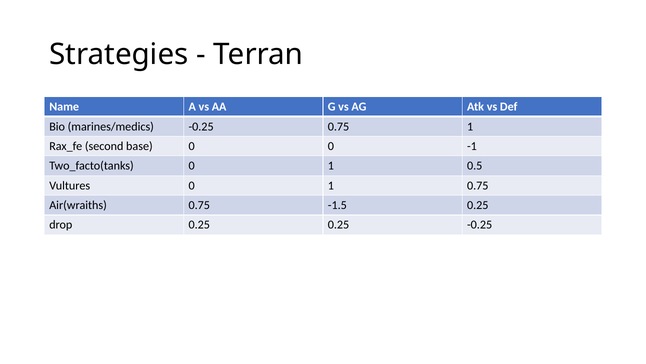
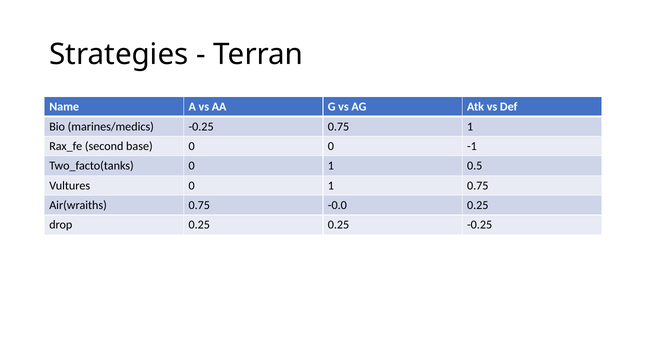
-1.5: -1.5 -> -0.0
